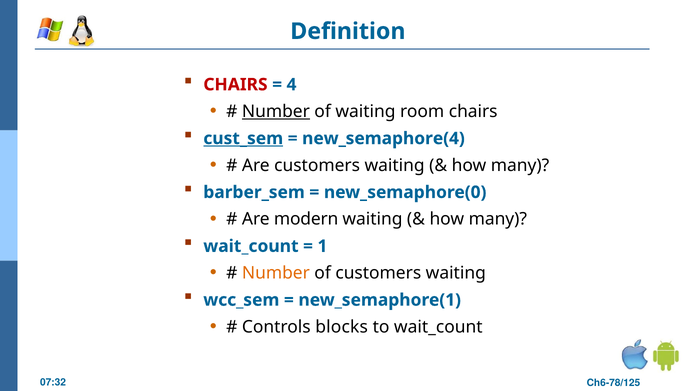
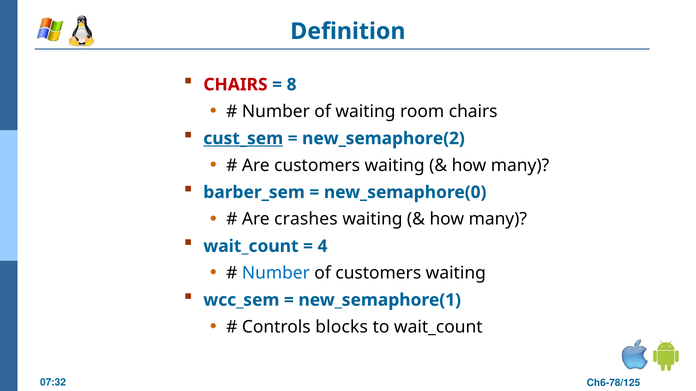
4: 4 -> 8
Number at (276, 112) underline: present -> none
new_semaphore(4: new_semaphore(4 -> new_semaphore(2
modern: modern -> crashes
1: 1 -> 4
Number at (276, 273) colour: orange -> blue
